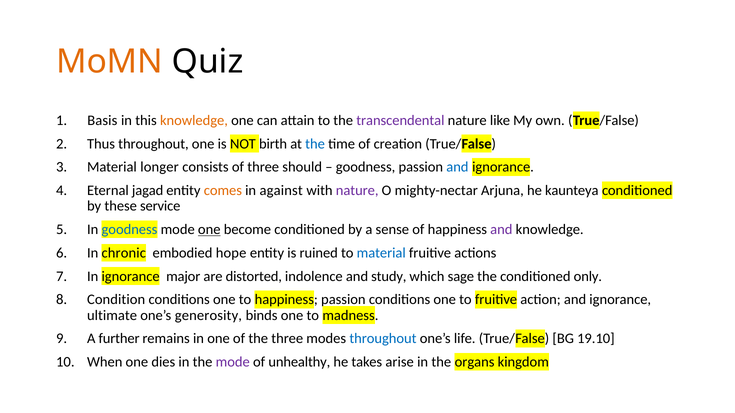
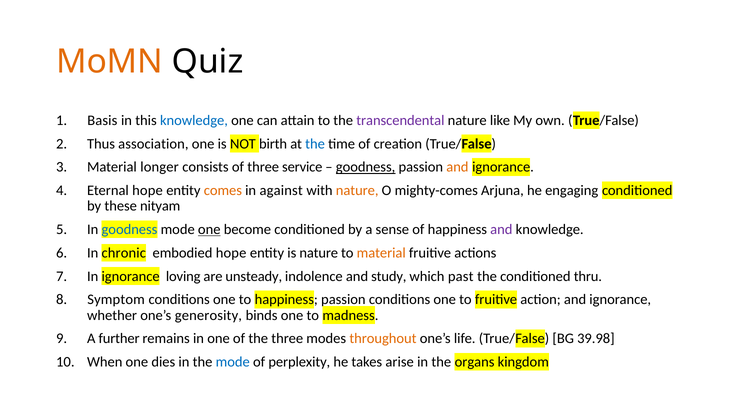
knowledge at (194, 121) colour: orange -> blue
Thus throughout: throughout -> association
should: should -> service
goodness at (366, 167) underline: none -> present
and at (457, 167) colour: blue -> orange
Eternal jagad: jagad -> hope
nature at (357, 191) colour: purple -> orange
mighty-nectar: mighty-nectar -> mighty-comes
kaunteya: kaunteya -> engaging
service: service -> nityam
is ruined: ruined -> nature
material at (381, 253) colour: blue -> orange
major: major -> loving
distorted: distorted -> unsteady
sage: sage -> past
only: only -> thru
Condition: Condition -> Symptom
ultimate: ultimate -> whether
throughout at (383, 339) colour: blue -> orange
19.10: 19.10 -> 39.98
mode at (233, 362) colour: purple -> blue
unhealthy: unhealthy -> perplexity
